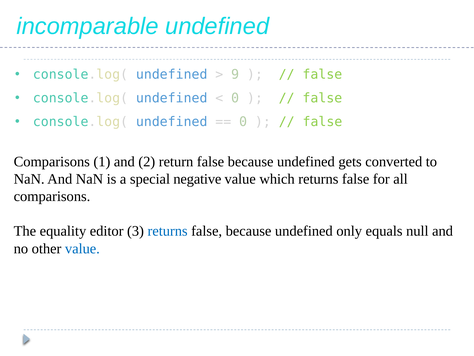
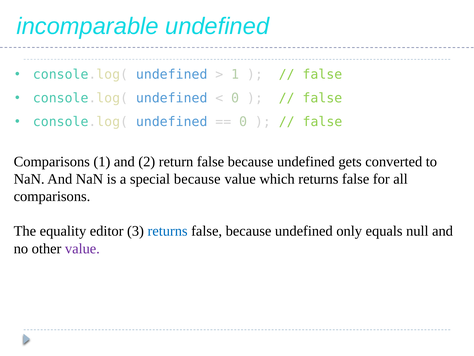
9 at (235, 74): 9 -> 1
special negative: negative -> because
value at (82, 248) colour: blue -> purple
